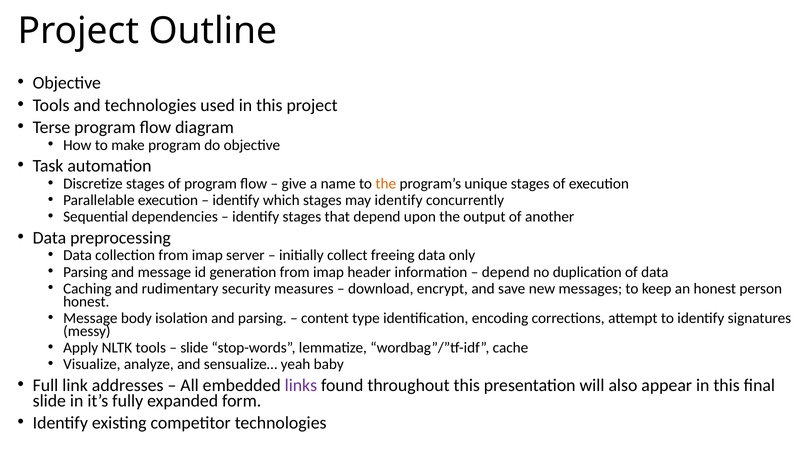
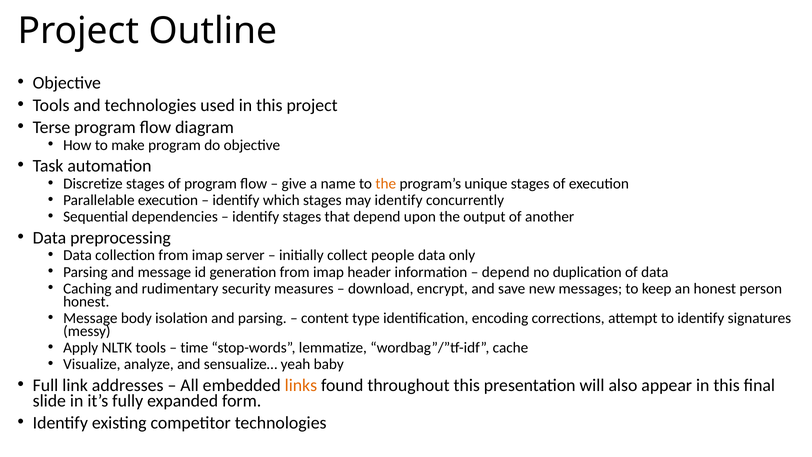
freeing: freeing -> people
slide at (194, 348): slide -> time
links colour: purple -> orange
